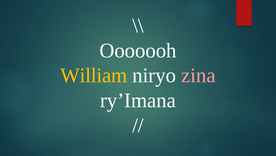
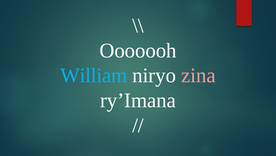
William colour: yellow -> light blue
